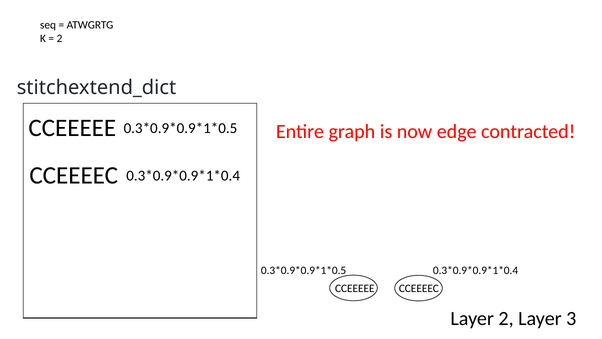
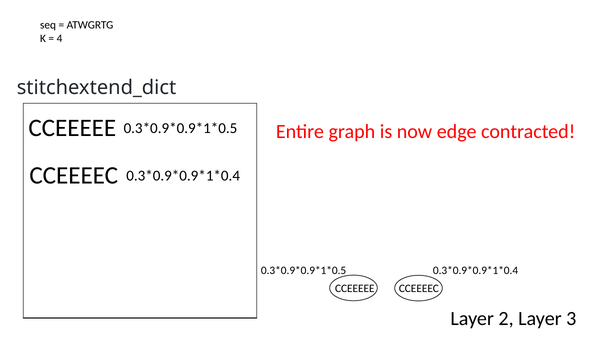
2 at (59, 39): 2 -> 4
